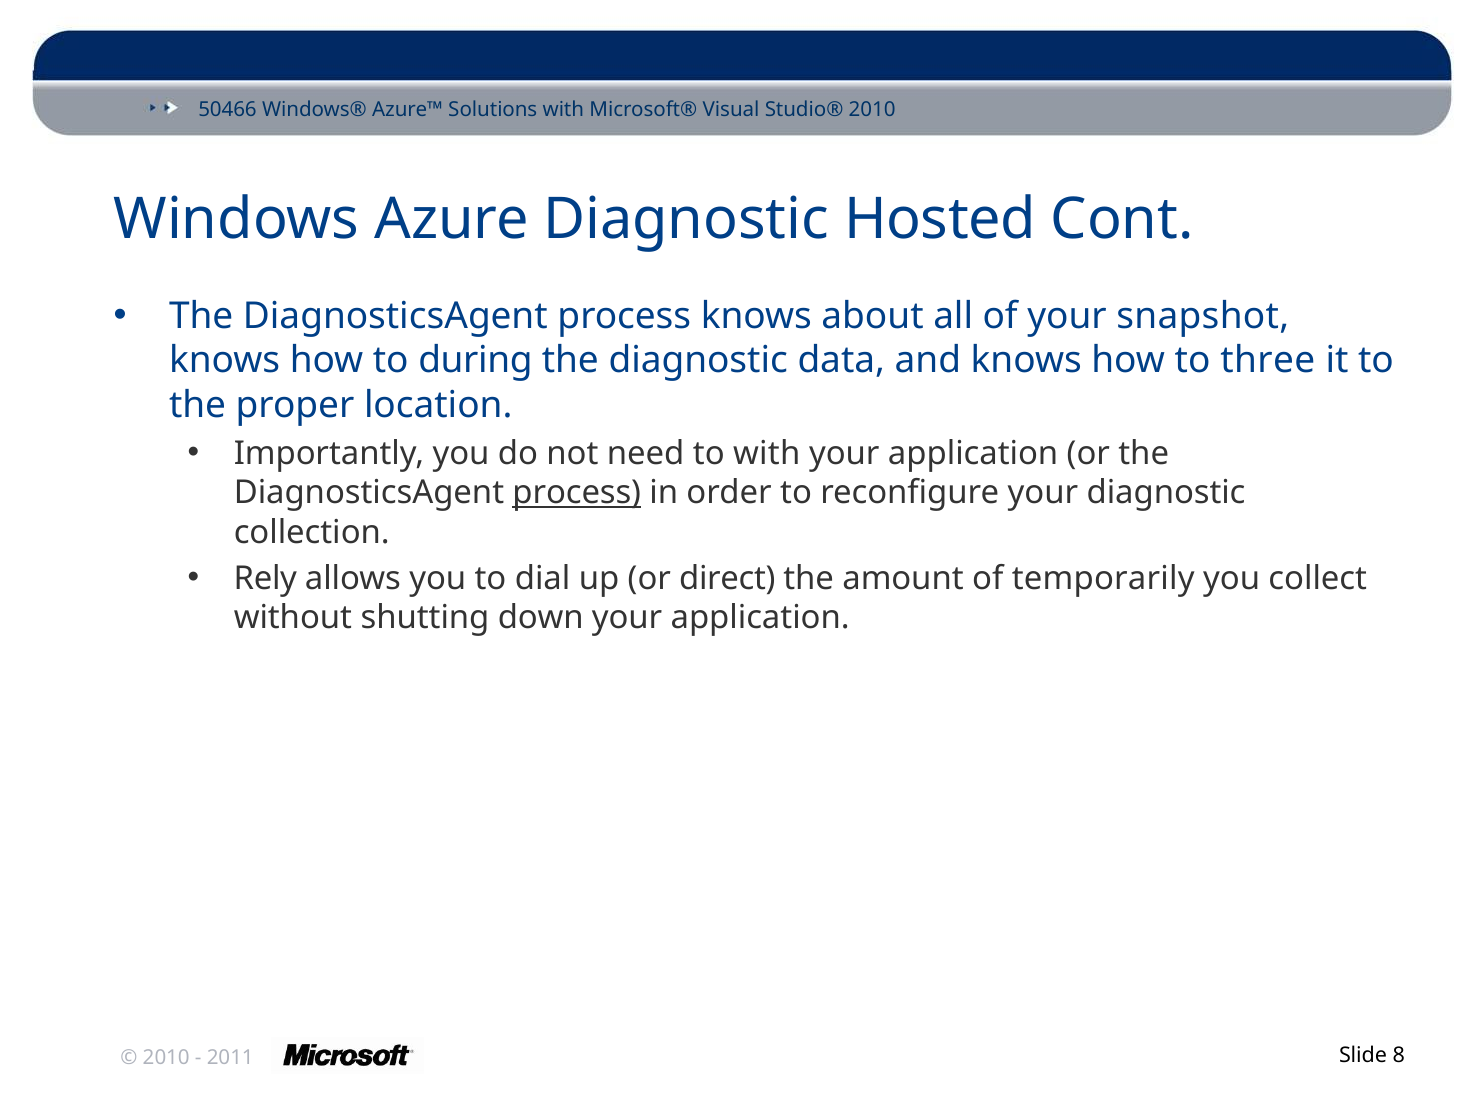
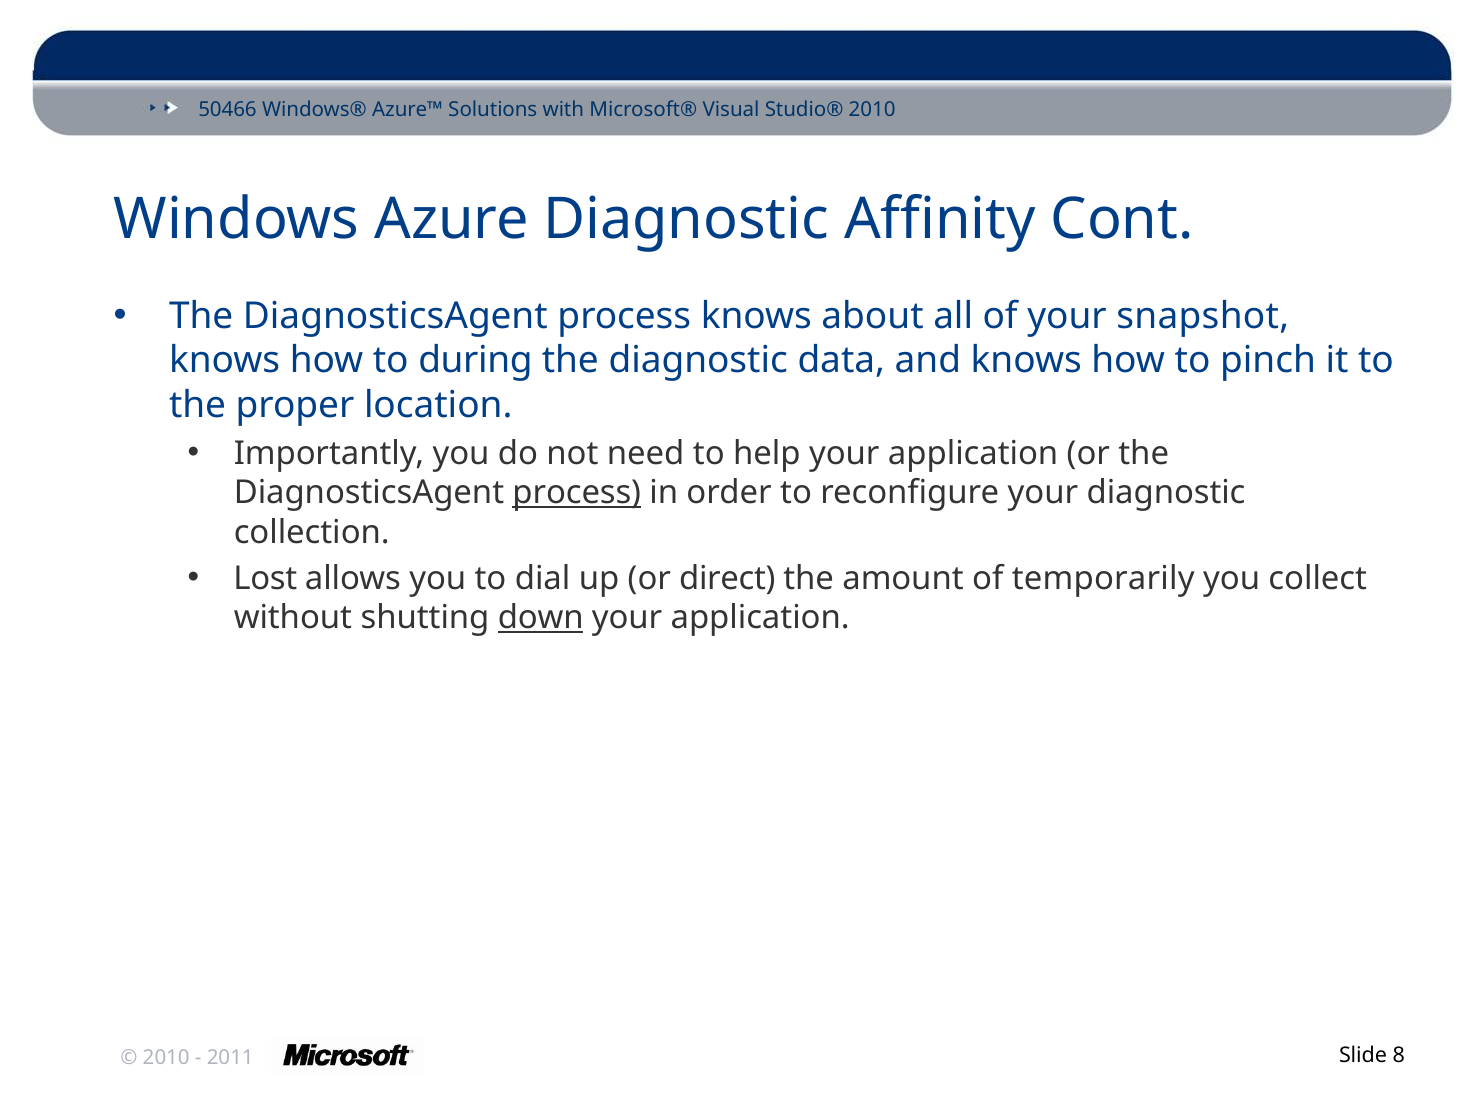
Hosted: Hosted -> Affinity
three: three -> pinch
to with: with -> help
Rely: Rely -> Lost
down underline: none -> present
